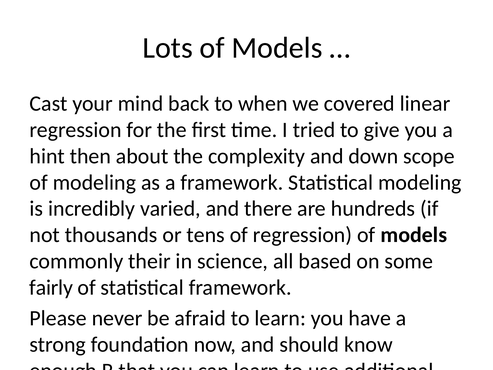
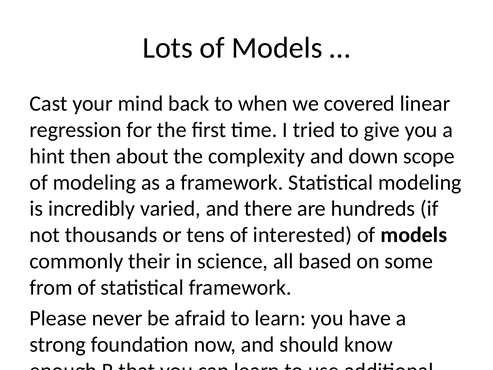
of regression: regression -> interested
fairly: fairly -> from
